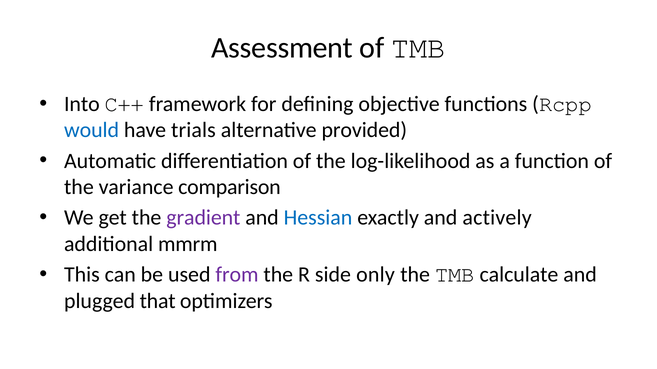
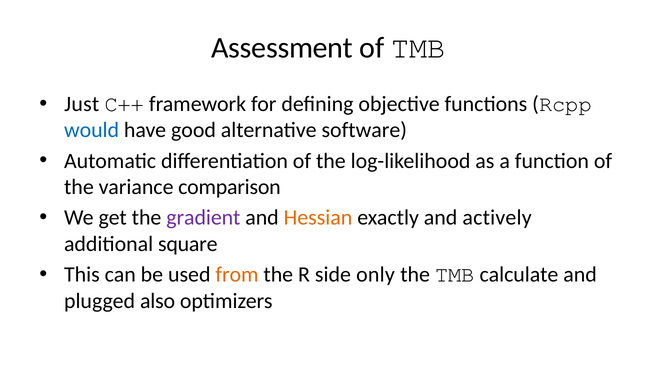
Into: Into -> Just
trials: trials -> good
provided: provided -> software
Hessian colour: blue -> orange
mmrm: mmrm -> square
from colour: purple -> orange
that: that -> also
